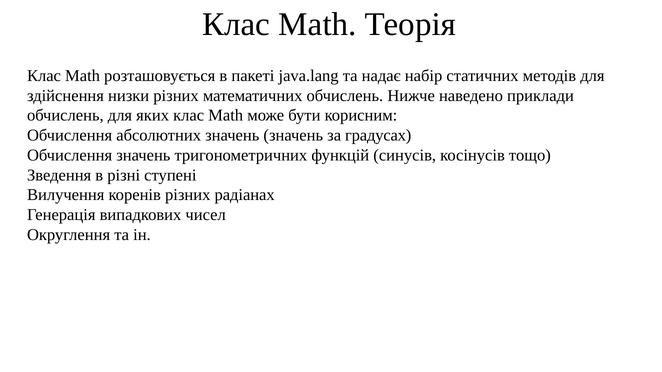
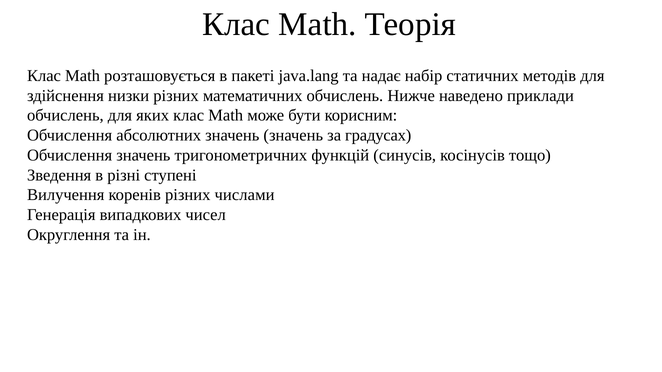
радіанах: радіанах -> числами
